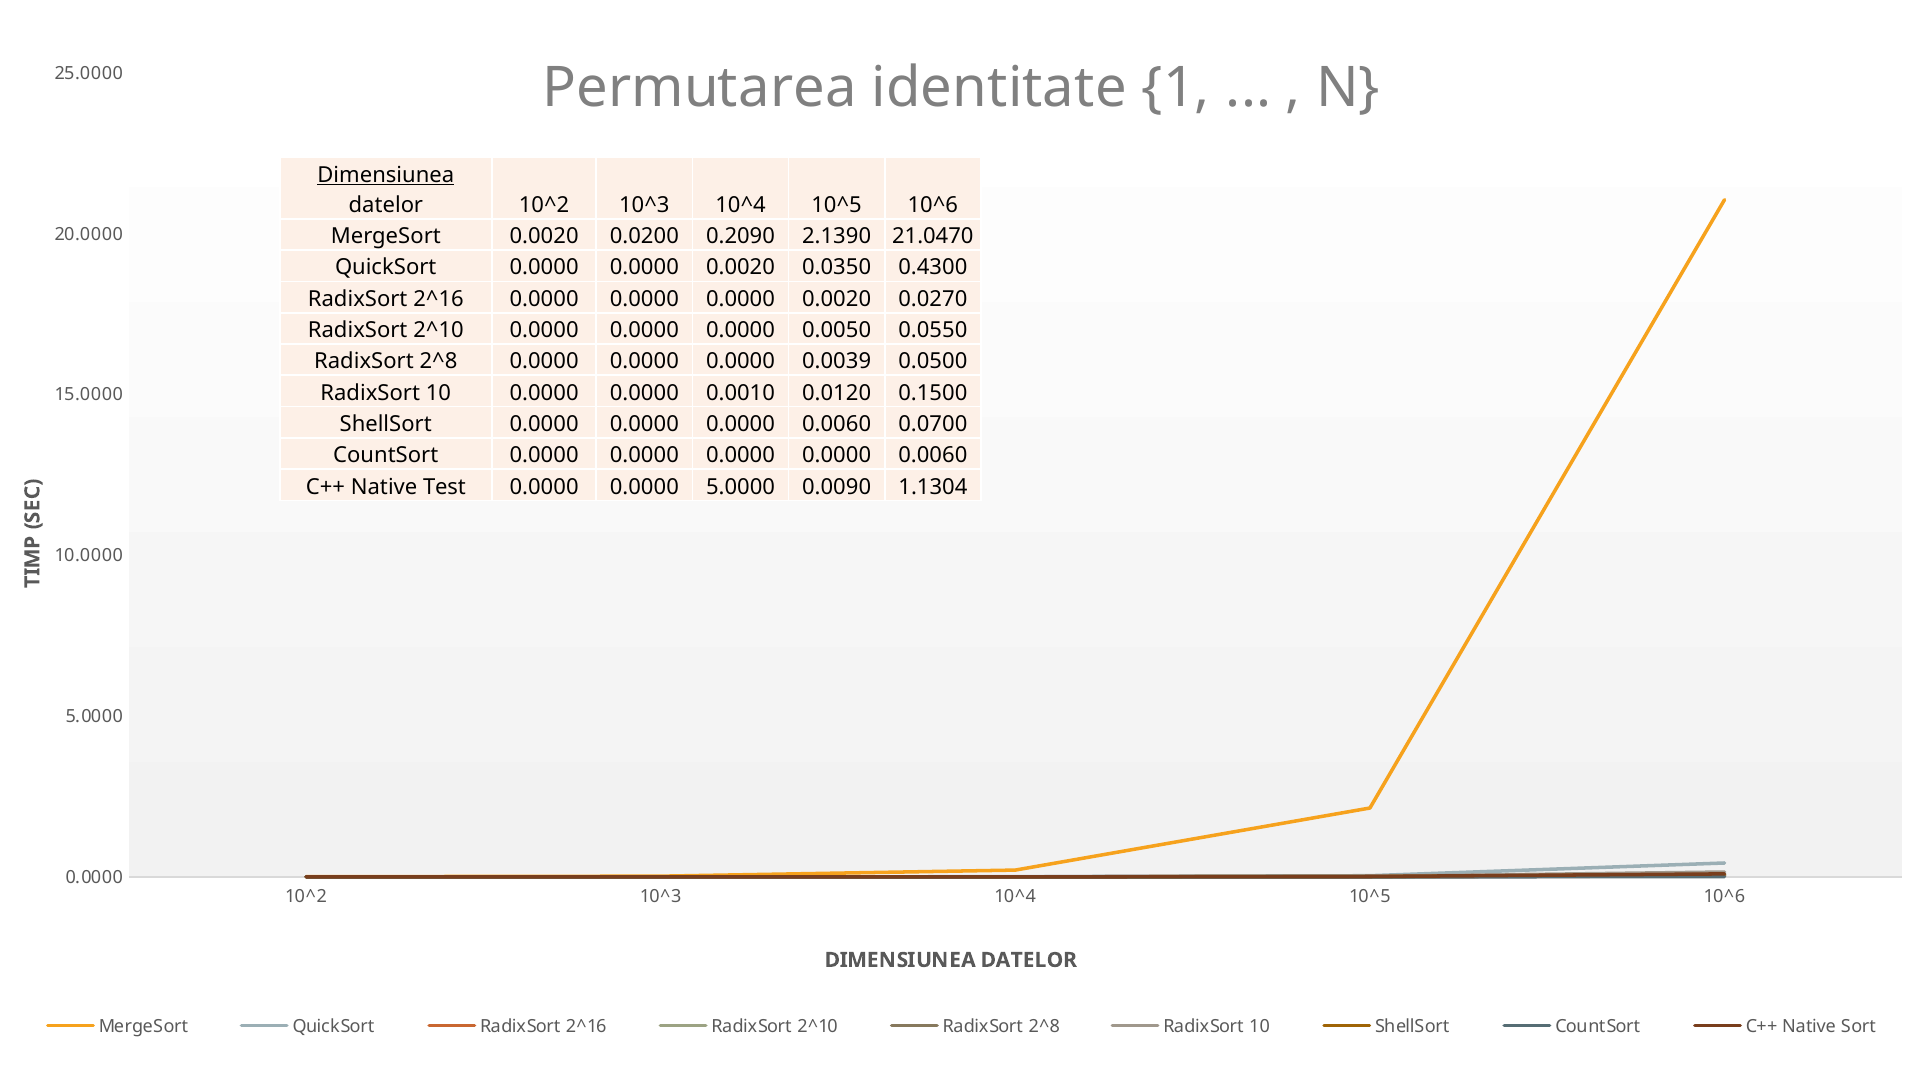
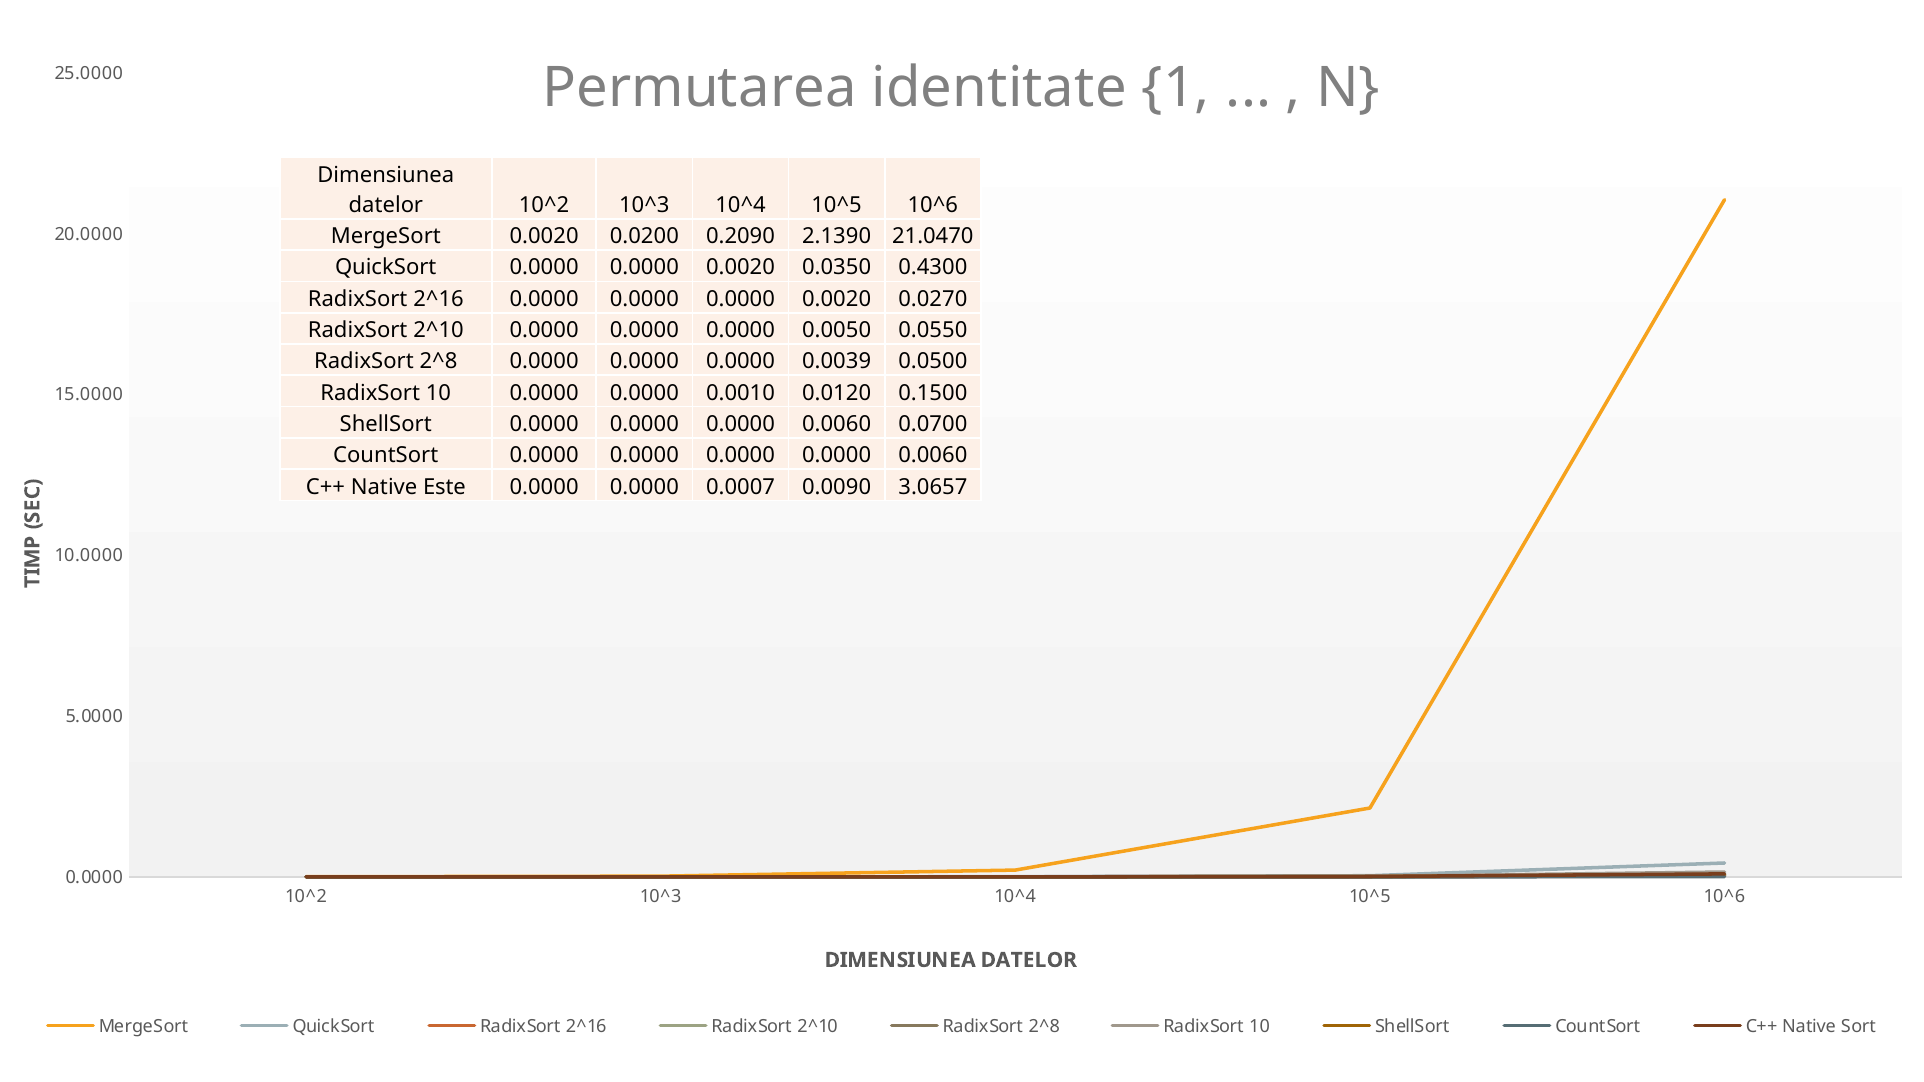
Dimensiunea at (386, 175) underline: present -> none
Test: Test -> Este
0.0000 0.0000 5.0000: 5.0000 -> 0.0007
1.1304: 1.1304 -> 3.0657
